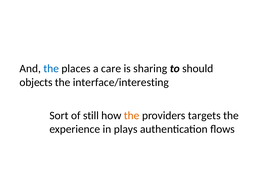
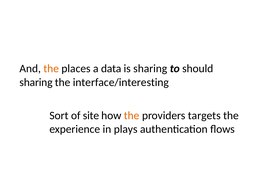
the at (51, 69) colour: blue -> orange
care: care -> data
objects at (36, 82): objects -> sharing
still: still -> site
